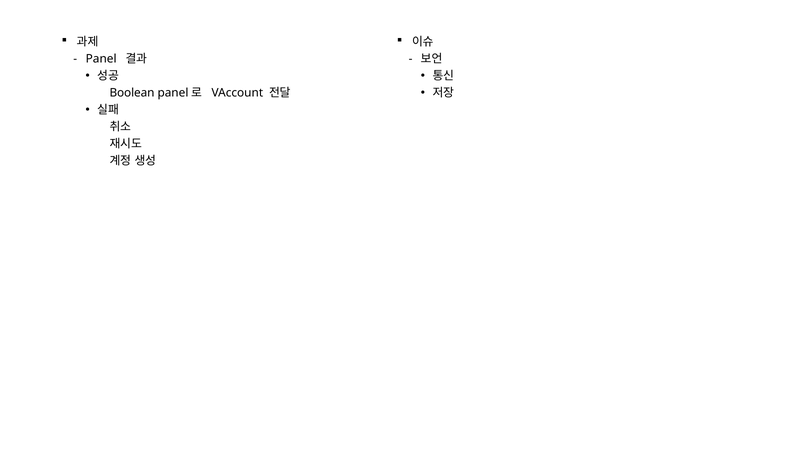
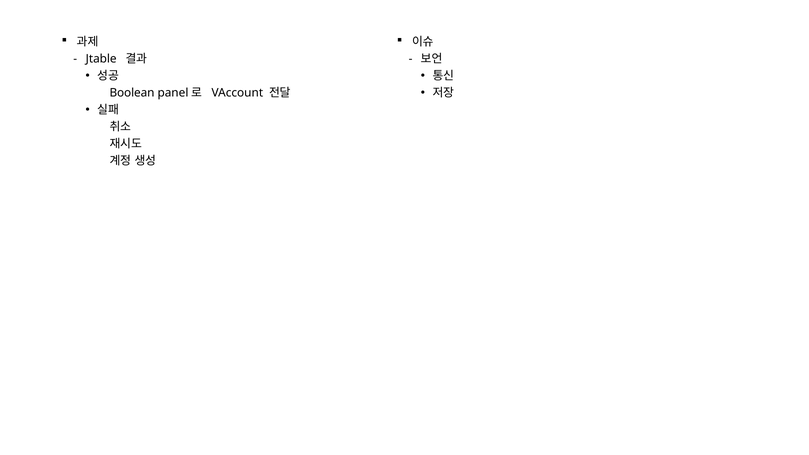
Panel: Panel -> Jtable
